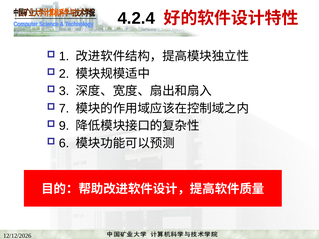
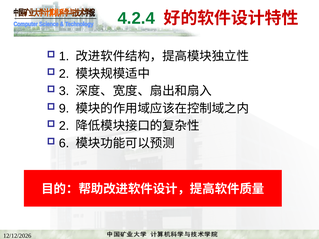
4.2.4 colour: black -> green
7: 7 -> 9
9 at (64, 126): 9 -> 2
